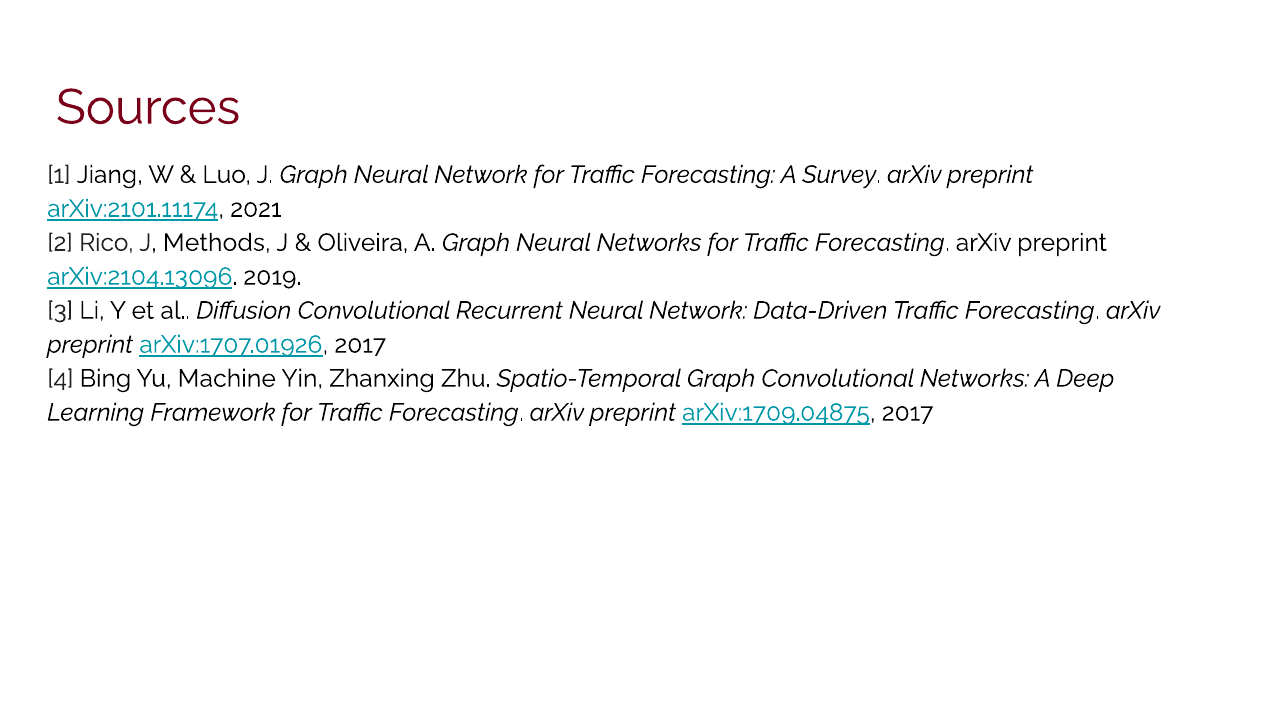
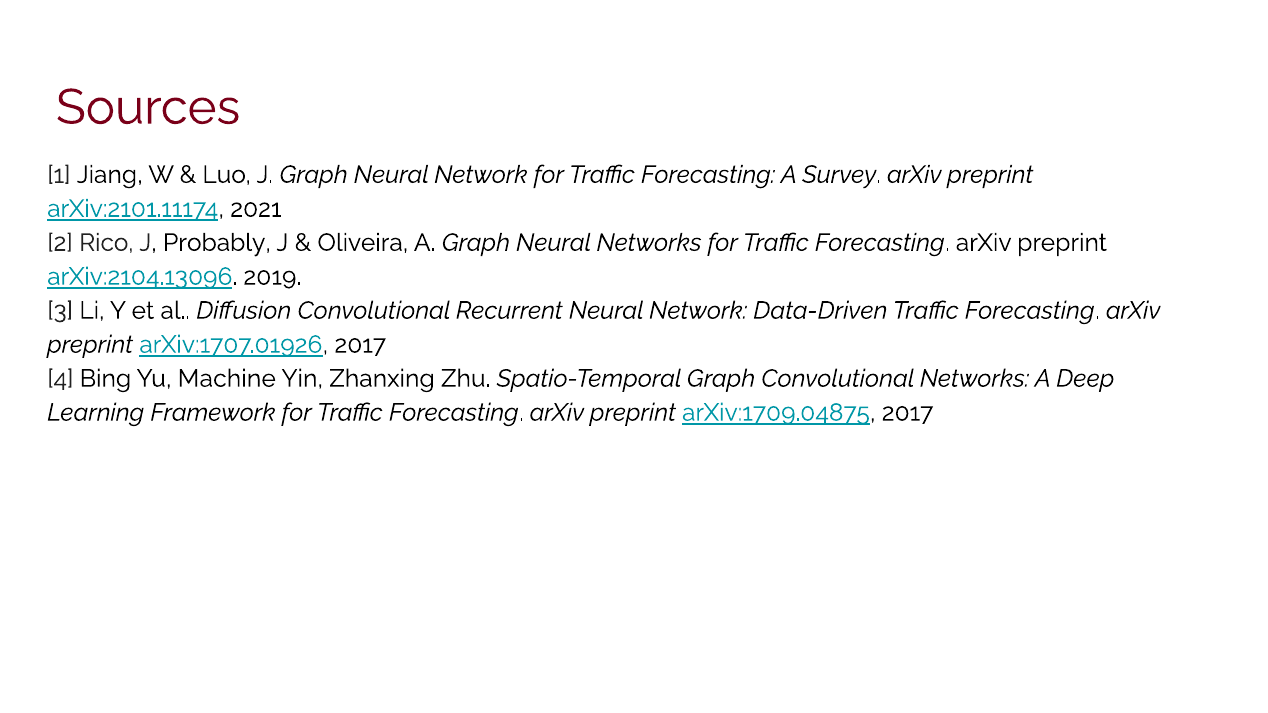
Methods: Methods -> Probably
